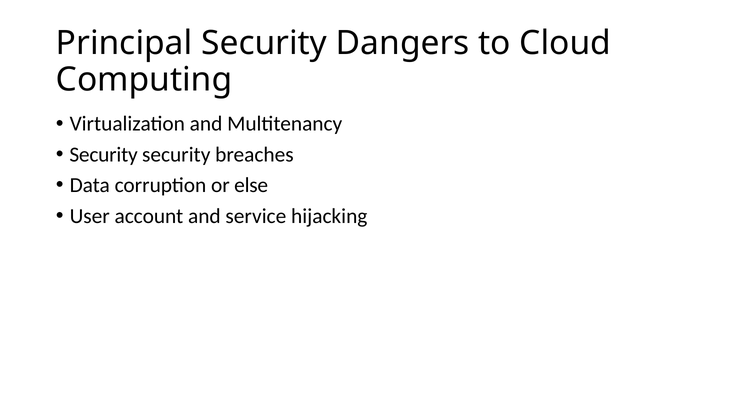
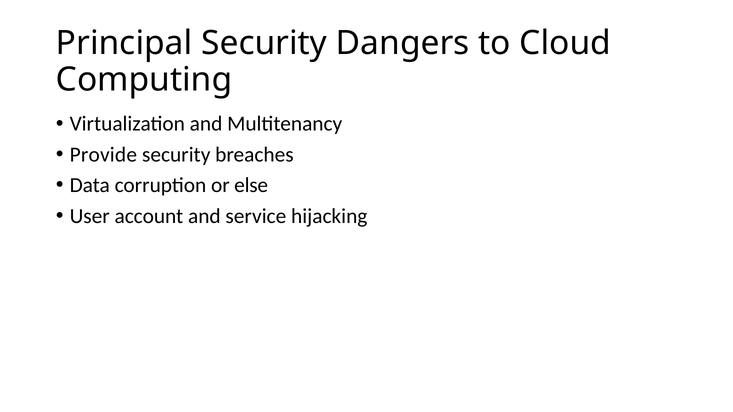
Security at (104, 155): Security -> Provide
